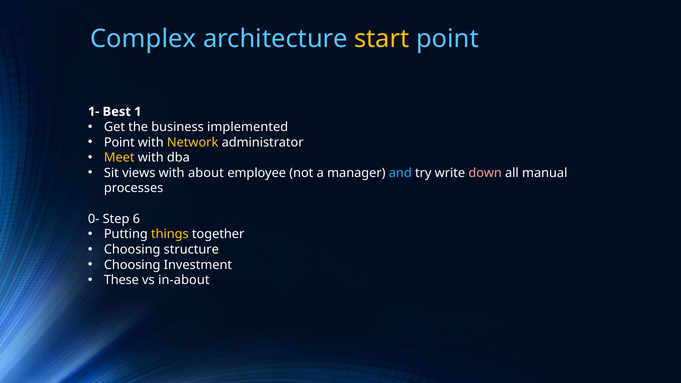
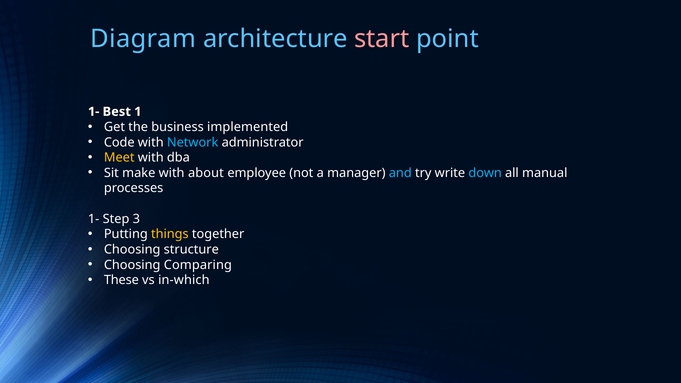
Complex: Complex -> Diagram
start colour: yellow -> pink
Point at (119, 142): Point -> Code
Network colour: yellow -> light blue
views: views -> make
down colour: pink -> light blue
0- at (94, 219): 0- -> 1-
6: 6 -> 3
Investment: Investment -> Comparing
in-about: in-about -> in-which
